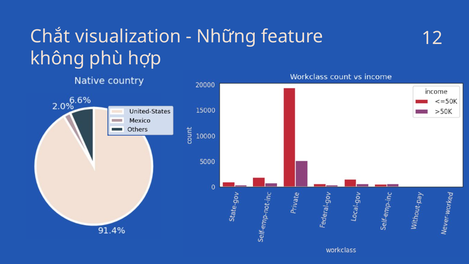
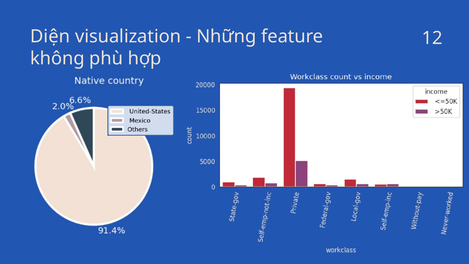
Chắt: Chắt -> Diện
